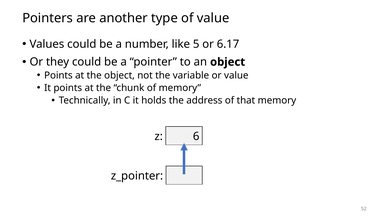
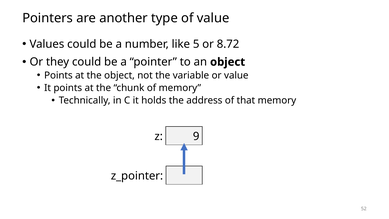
6.17: 6.17 -> 8.72
6: 6 -> 9
